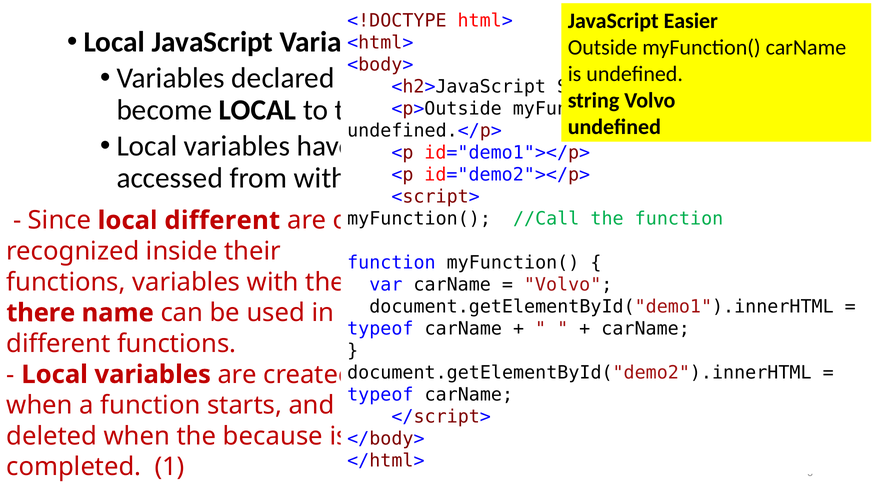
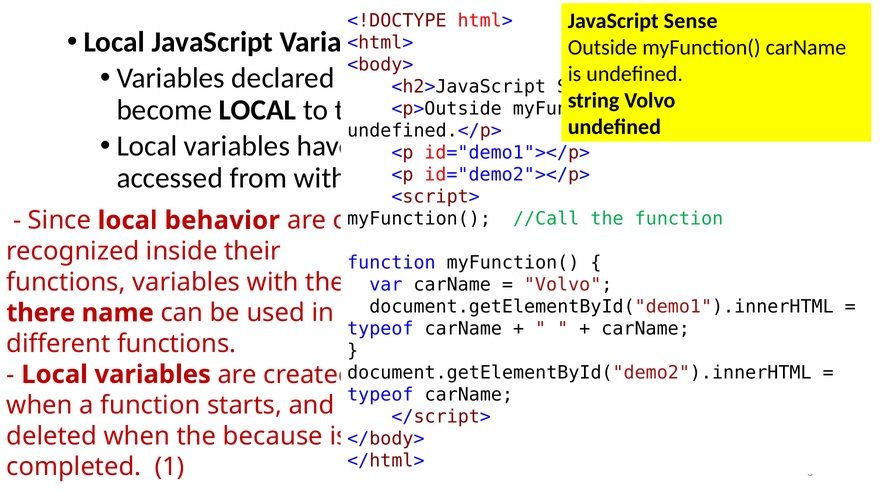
Easier: Easier -> Sense
local different: different -> behavior
